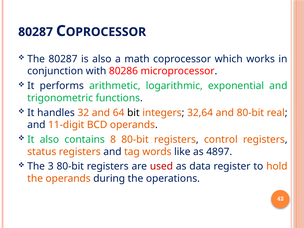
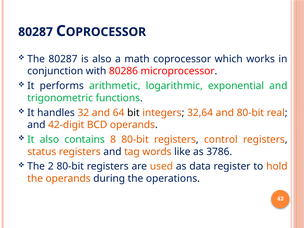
11-digit: 11-digit -> 42-digit
4897: 4897 -> 3786
3: 3 -> 2
used colour: red -> orange
